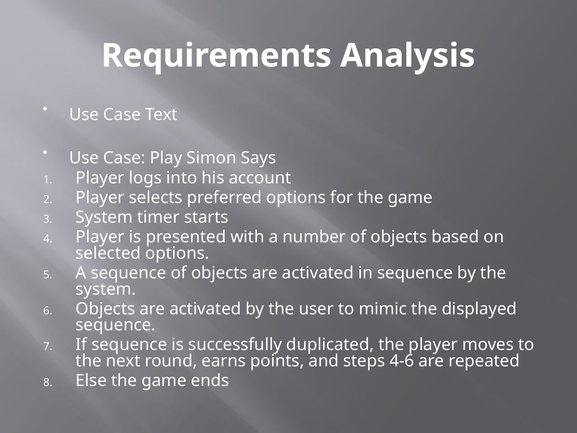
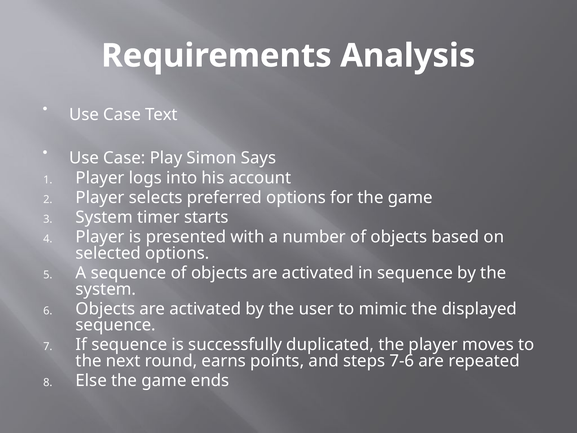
4-6: 4-6 -> 7-6
